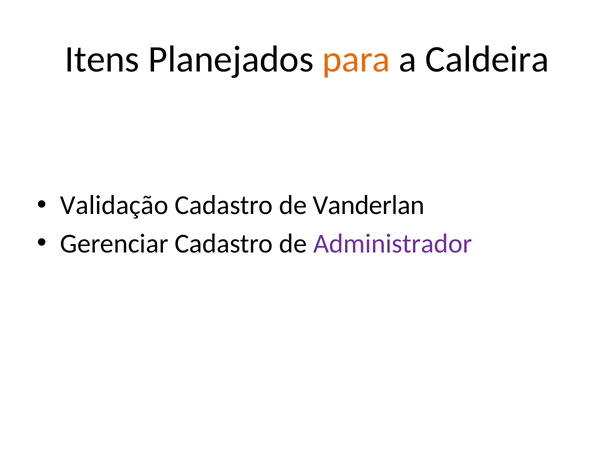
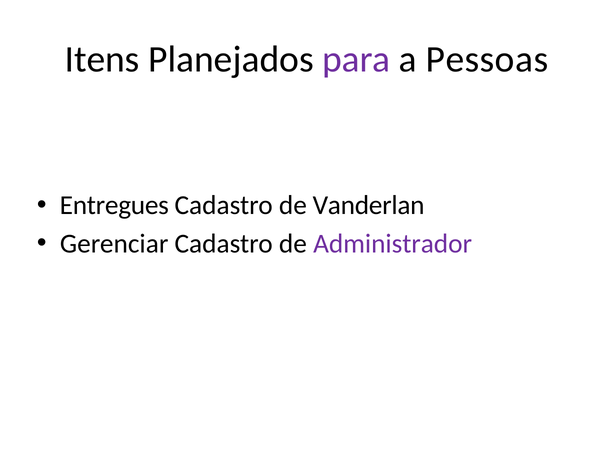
para colour: orange -> purple
Caldeira: Caldeira -> Pessoas
Validação: Validação -> Entregues
